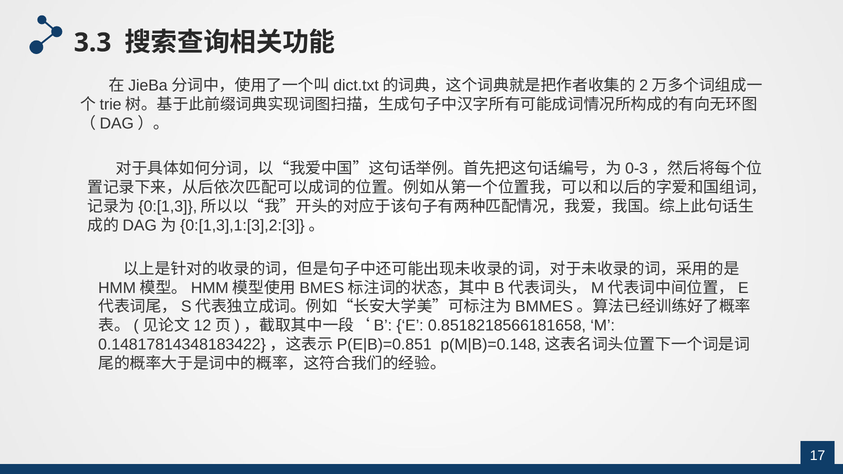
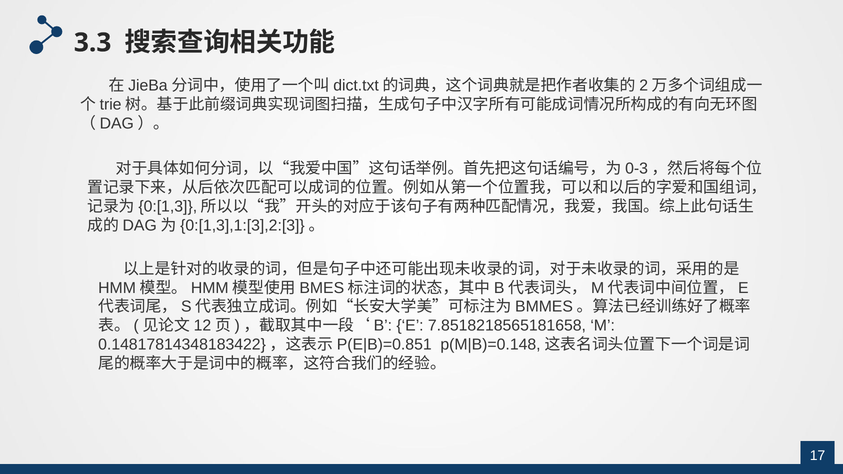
0.8518218566181658: 0.8518218566181658 -> 7.8518218565181658
